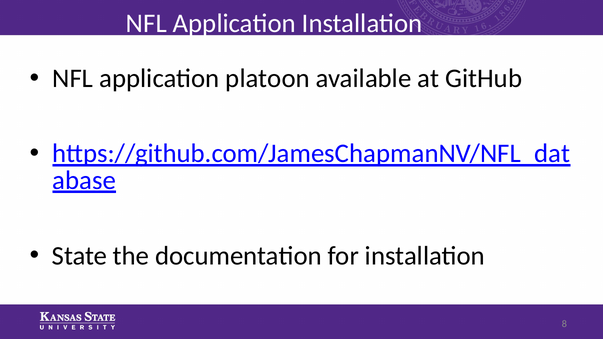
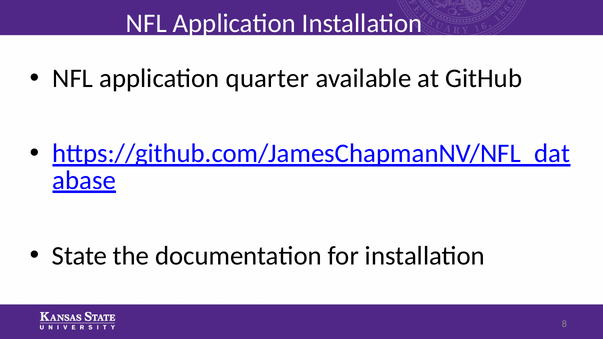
platoon: platoon -> quarter
